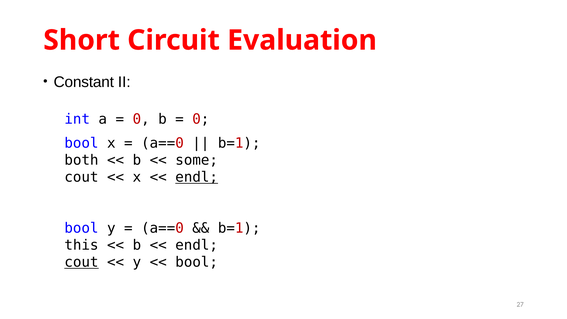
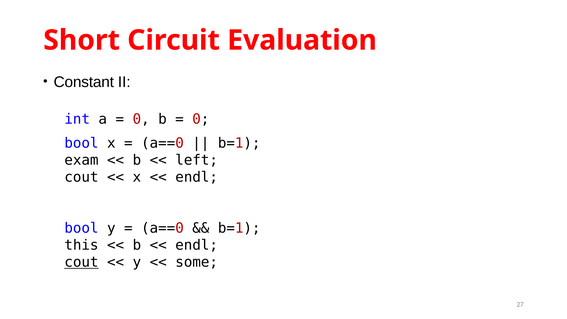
both: both -> exam
some: some -> left
endl at (197, 177) underline: present -> none
bool at (197, 262): bool -> some
